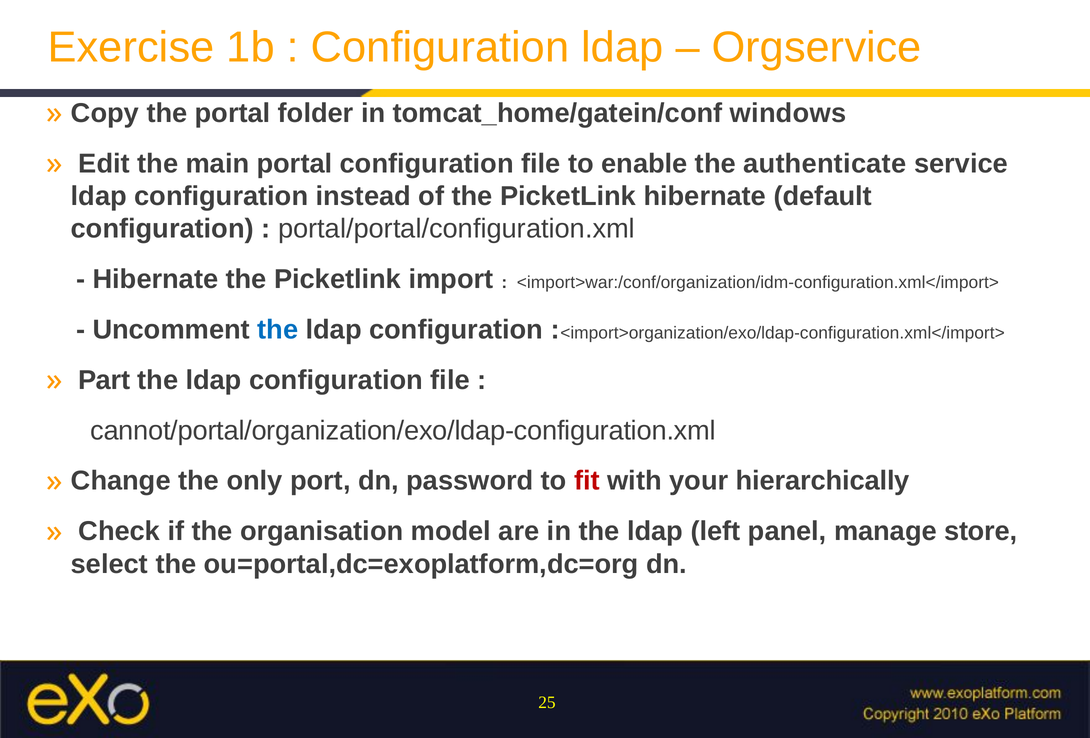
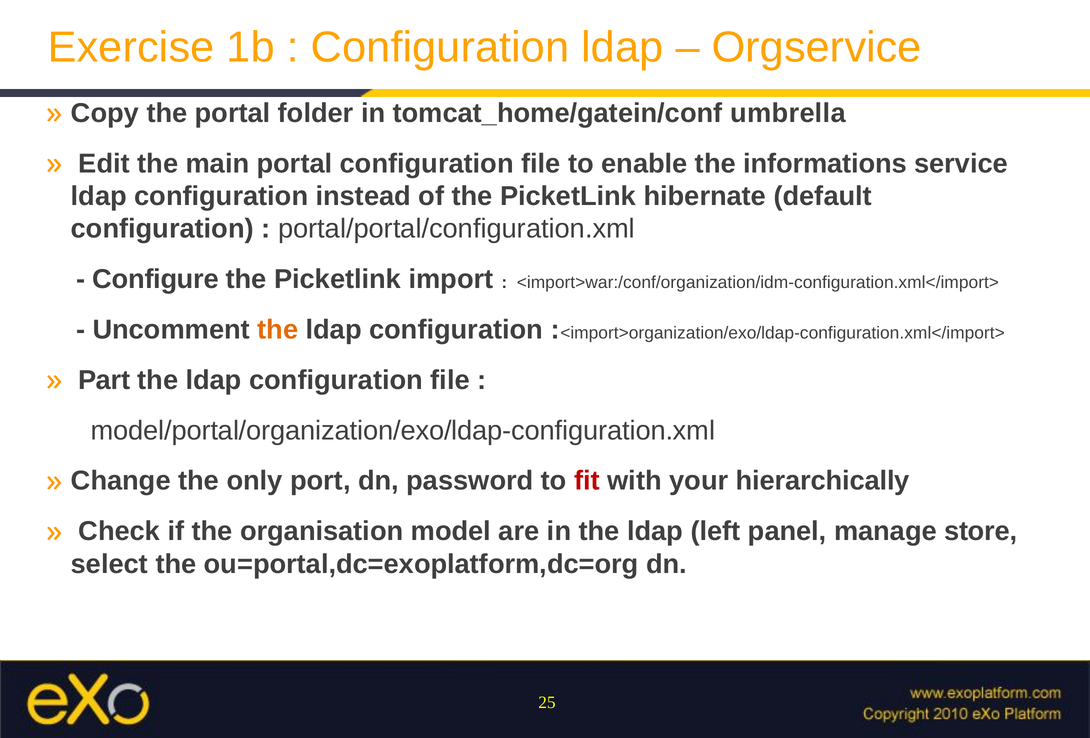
windows: windows -> umbrella
authenticate: authenticate -> informations
Hibernate at (155, 279): Hibernate -> Configure
the at (278, 330) colour: blue -> orange
cannot/portal/organization/exo/ldap-configuration.xml: cannot/portal/organization/exo/ldap-configuration.xml -> model/portal/organization/exo/ldap-configuration.xml
